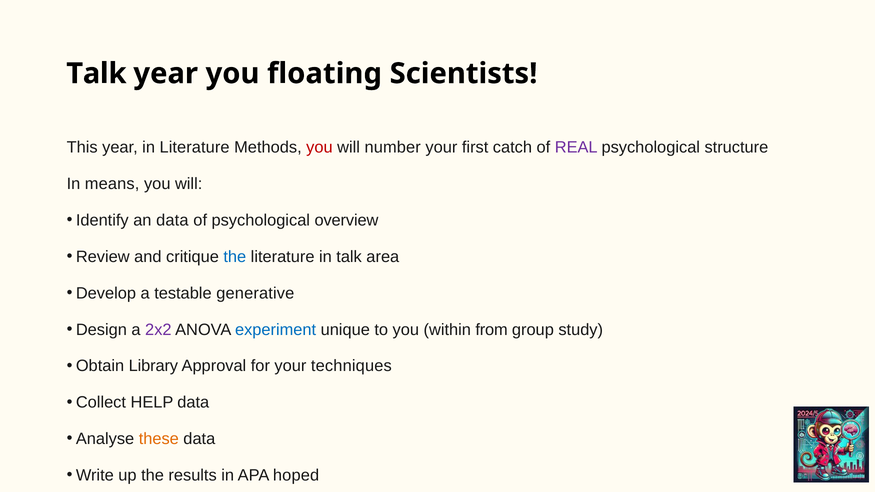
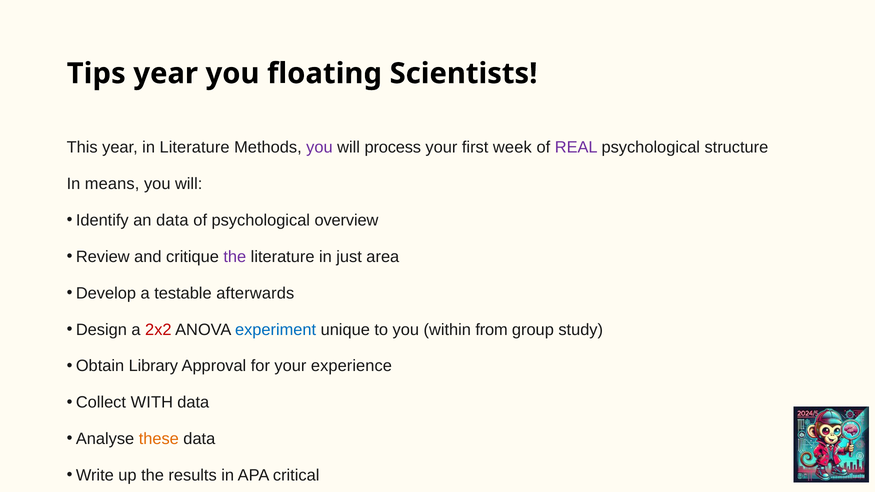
Talk at (96, 74): Talk -> Tips
you at (319, 147) colour: red -> purple
number: number -> process
catch: catch -> week
the at (235, 257) colour: blue -> purple
in talk: talk -> just
generative: generative -> afterwards
2x2 colour: purple -> red
techniques: techniques -> experience
HELP: HELP -> WITH
hoped: hoped -> critical
